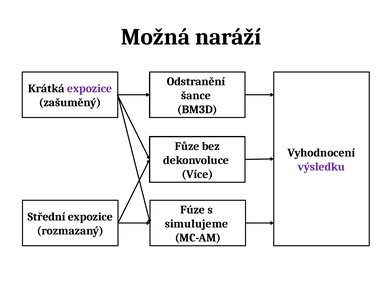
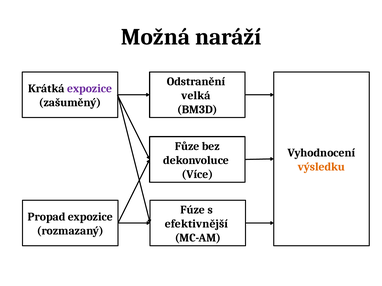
šance: šance -> velká
výsledku colour: purple -> orange
Střední: Střední -> Propad
simulujeme: simulujeme -> efektivnější
